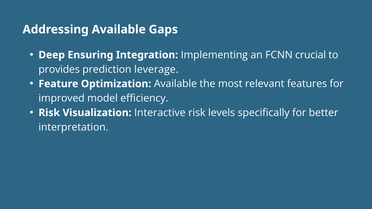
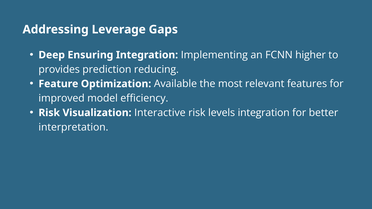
Addressing Available: Available -> Leverage
crucial: crucial -> higher
leverage: leverage -> reducing
levels specifically: specifically -> integration
